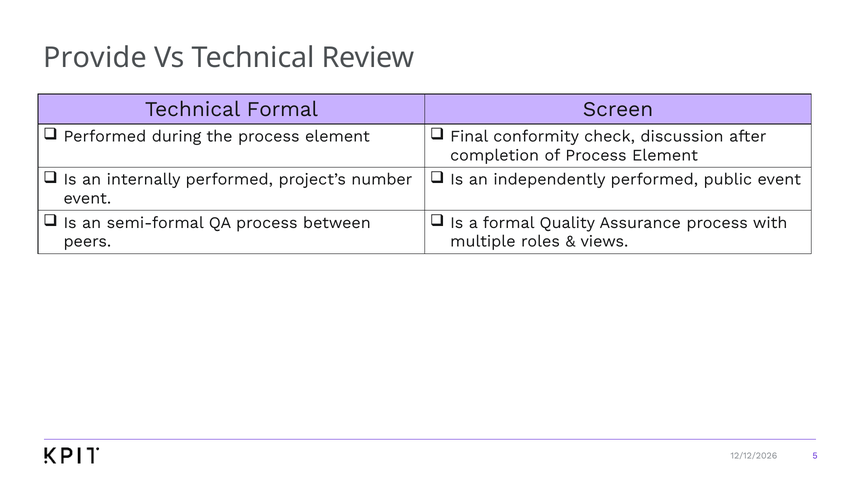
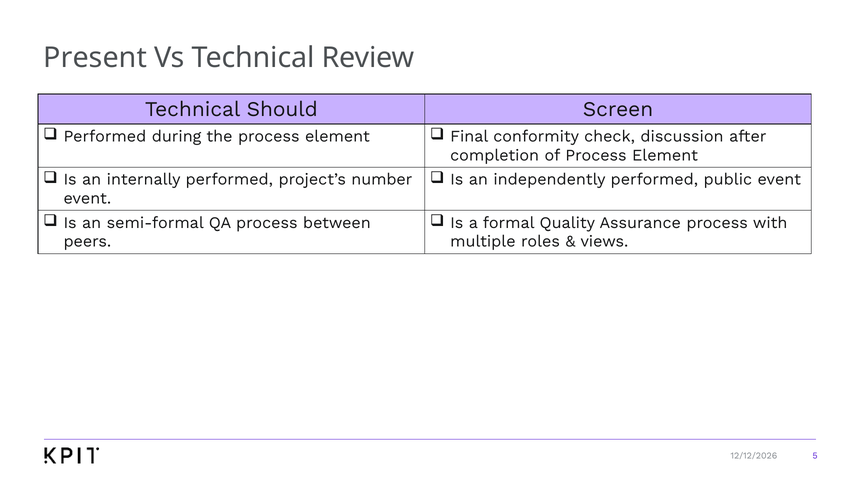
Provide: Provide -> Present
Technical Formal: Formal -> Should
